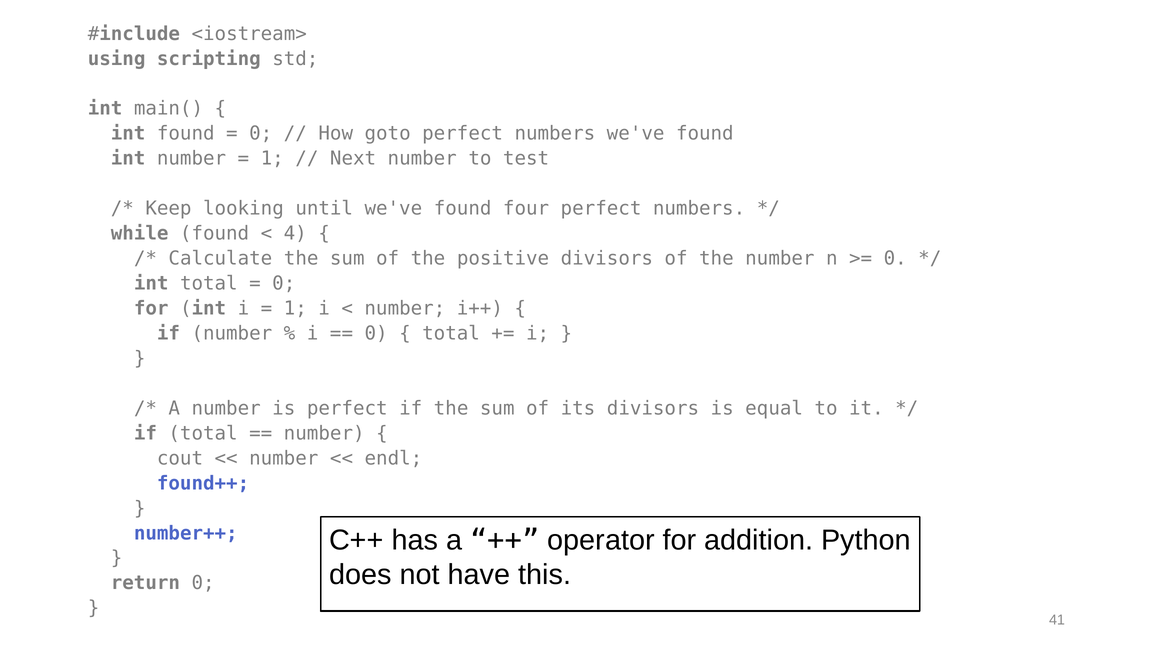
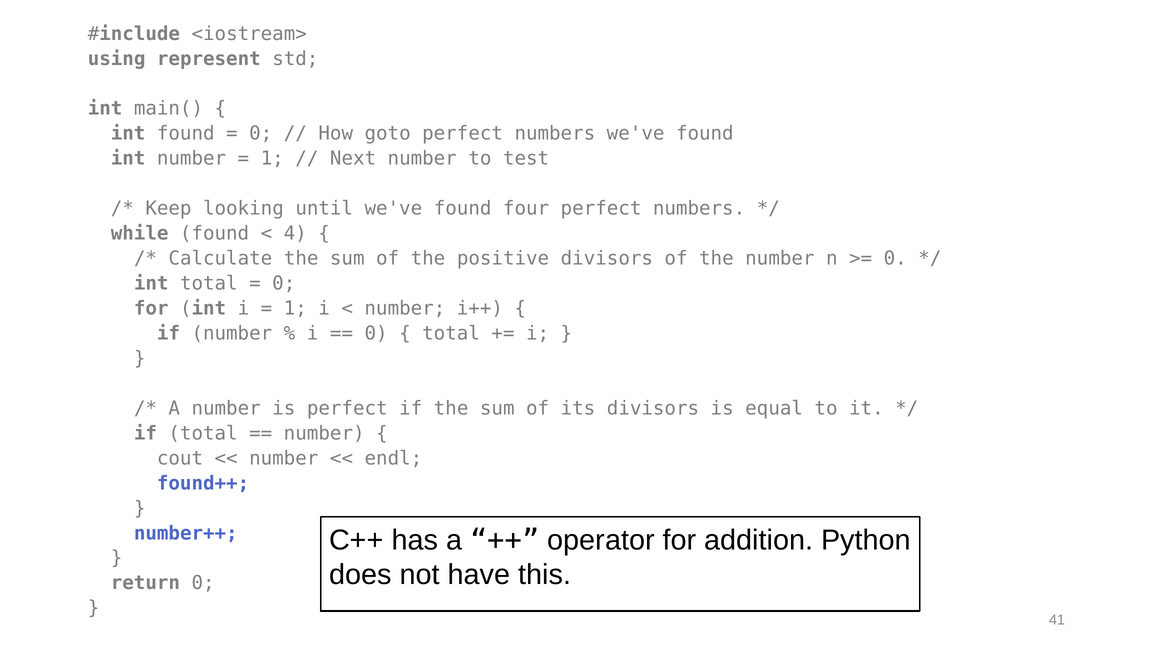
scripting: scripting -> represent
